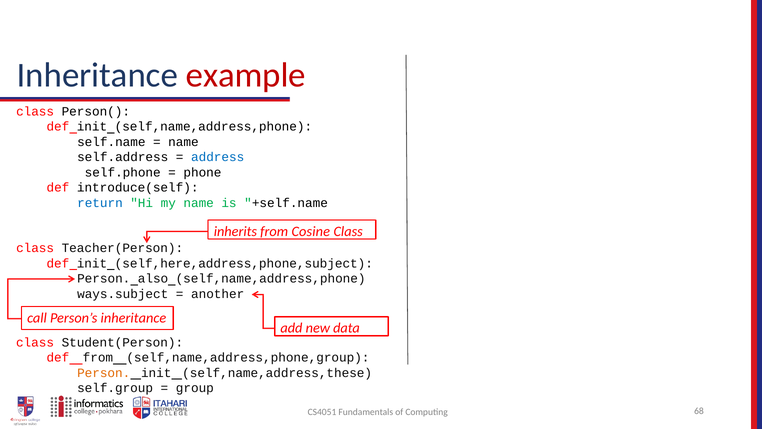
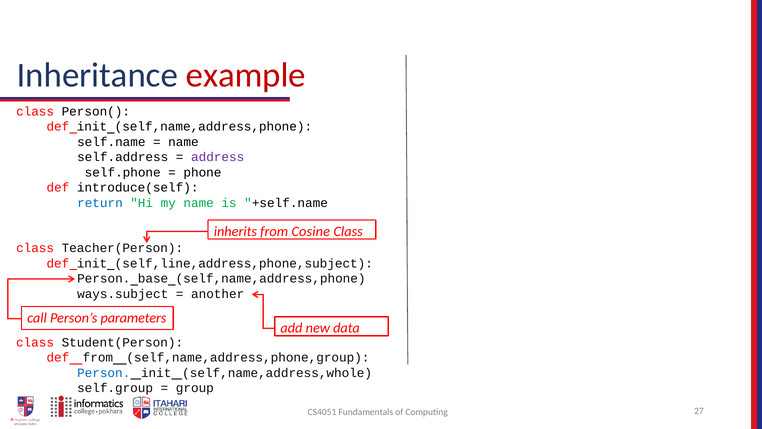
address colour: blue -> purple
self,here,address,phone,subject: self,here,address,phone,subject -> self,line,address,phone,subject
also: also -> base
inheritance at (133, 318): inheritance -> parameters
Person at (104, 373) colour: orange -> blue
self,name,address,these: self,name,address,these -> self,name,address,whole
68: 68 -> 27
